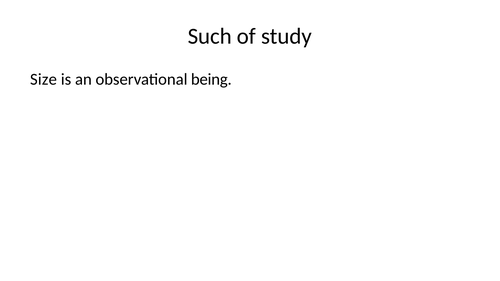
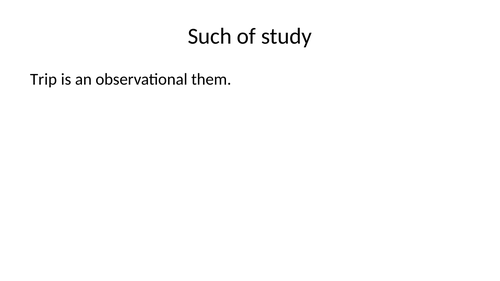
Size: Size -> Trip
being: being -> them
